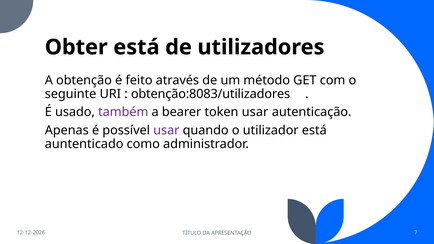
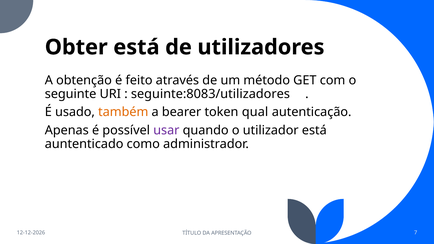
obtenção:8083/utilizadores: obtenção:8083/utilizadores -> seguinte:8083/utilizadores
também colour: purple -> orange
token usar: usar -> qual
